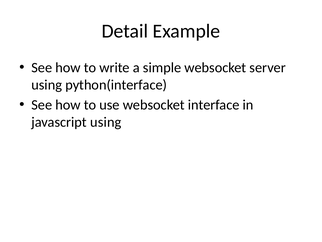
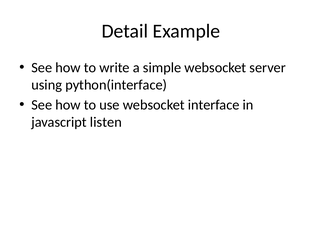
javascript using: using -> listen
